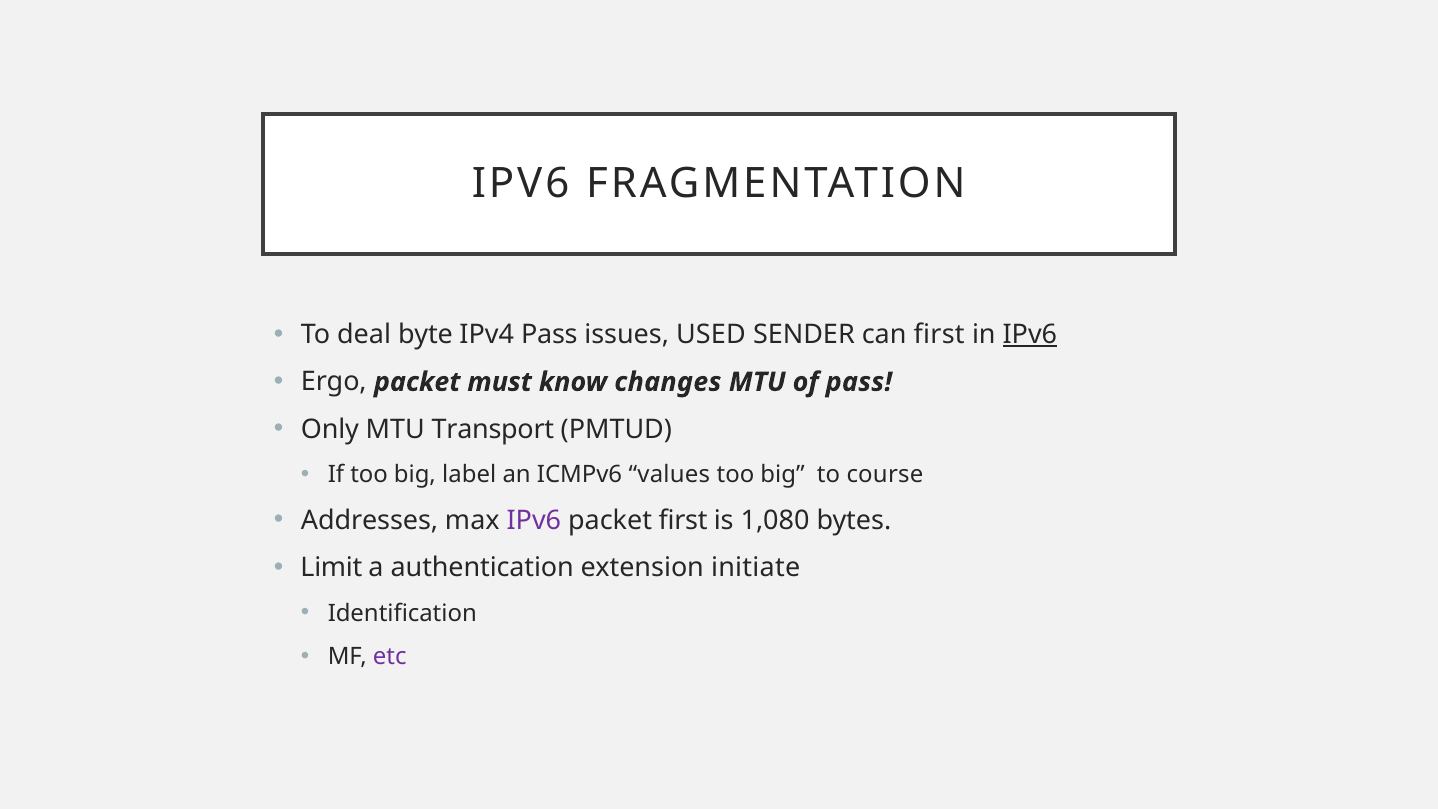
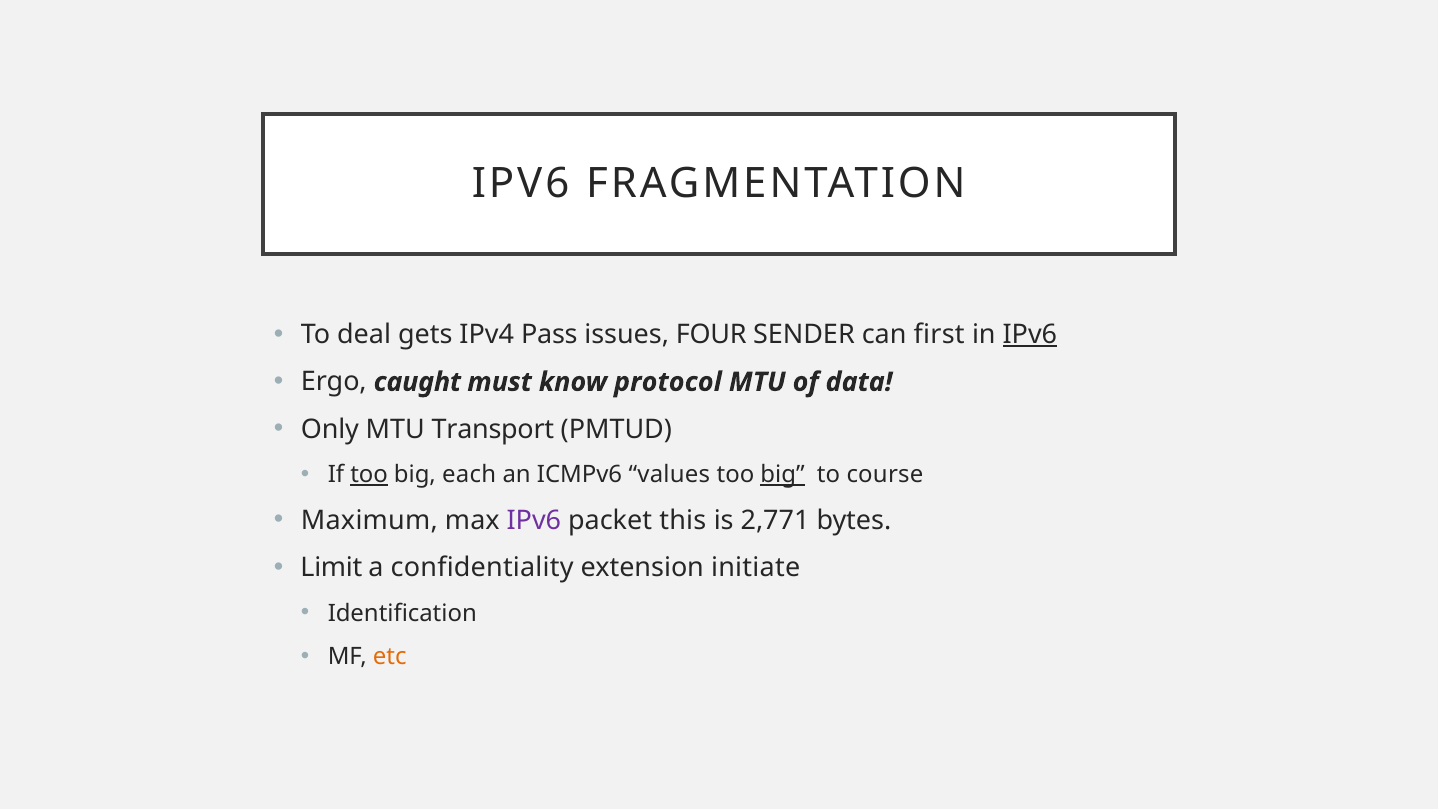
byte: byte -> gets
USED: USED -> FOUR
Ergo packet: packet -> caught
changes: changes -> protocol
of pass: pass -> data
too at (369, 475) underline: none -> present
label: label -> each
big at (783, 475) underline: none -> present
Addresses: Addresses -> Maximum
packet first: first -> this
1,080: 1,080 -> 2,771
authentication: authentication -> confidentiality
etc colour: purple -> orange
